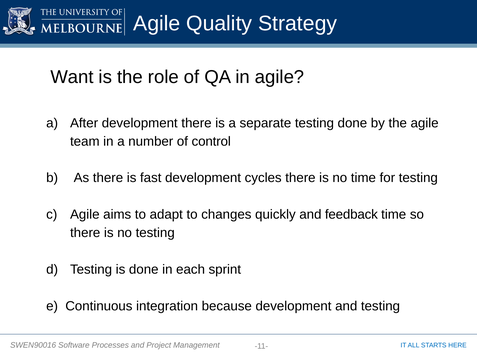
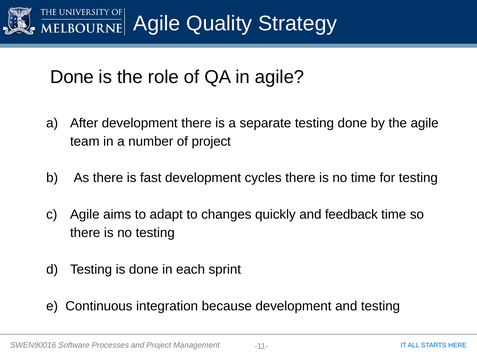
Want at (72, 77): Want -> Done
of control: control -> project
